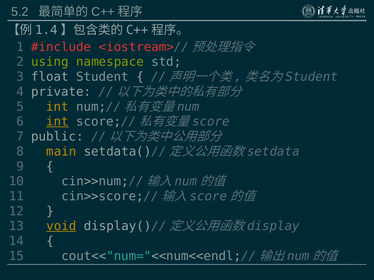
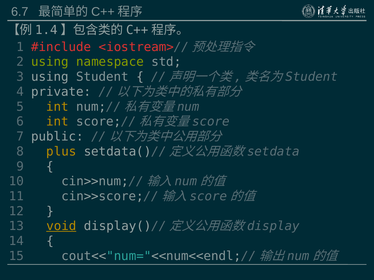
5.2: 5.2 -> 6.7
3 float: float -> using
int at (57, 122) underline: present -> none
main: main -> plus
